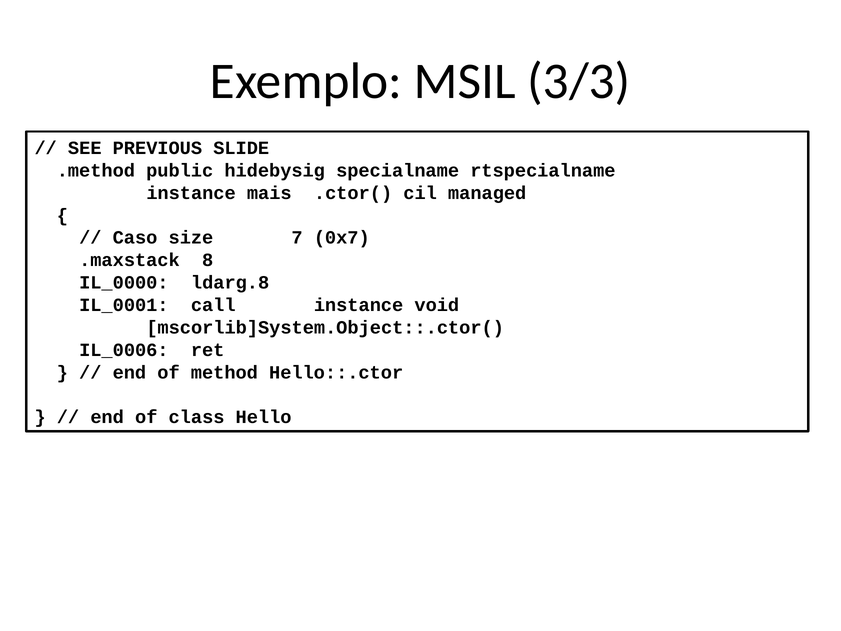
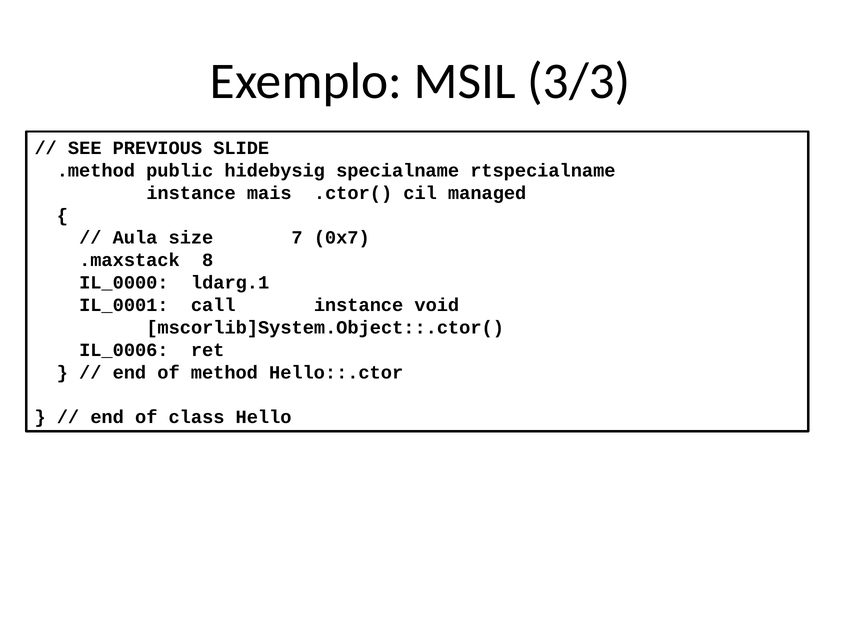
Caso: Caso -> Aula
ldarg.8: ldarg.8 -> ldarg.1
